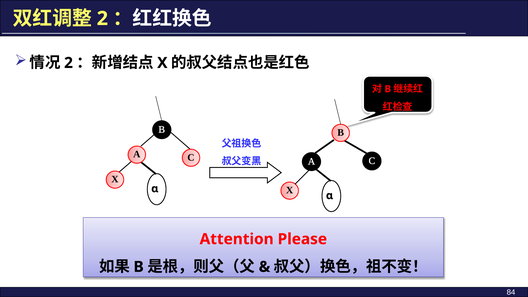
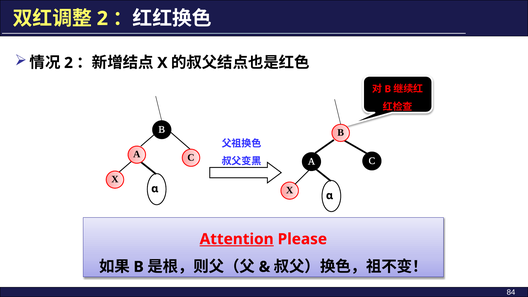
Attention underline: none -> present
